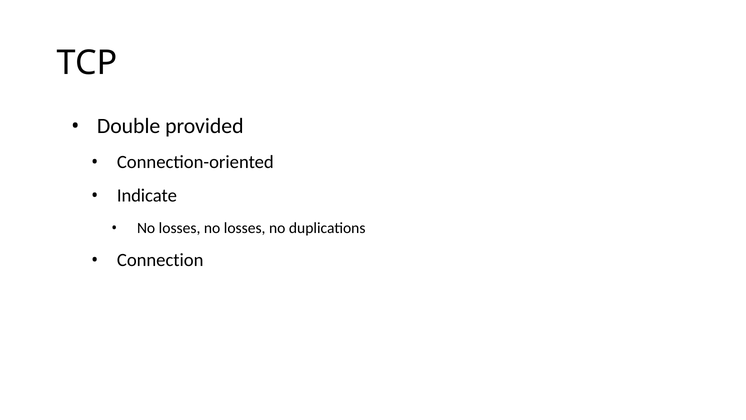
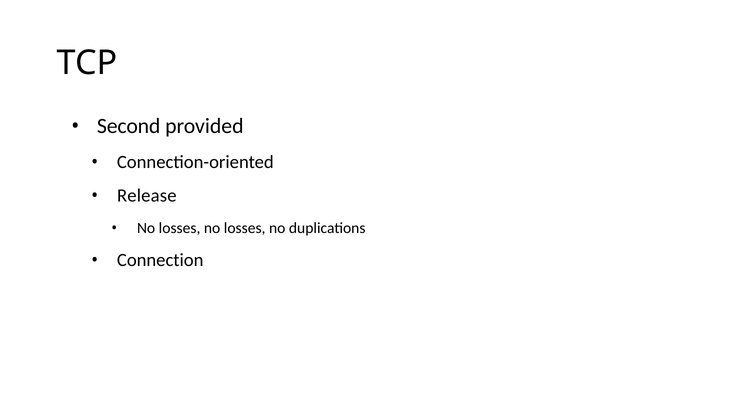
Double: Double -> Second
Indicate: Indicate -> Release
